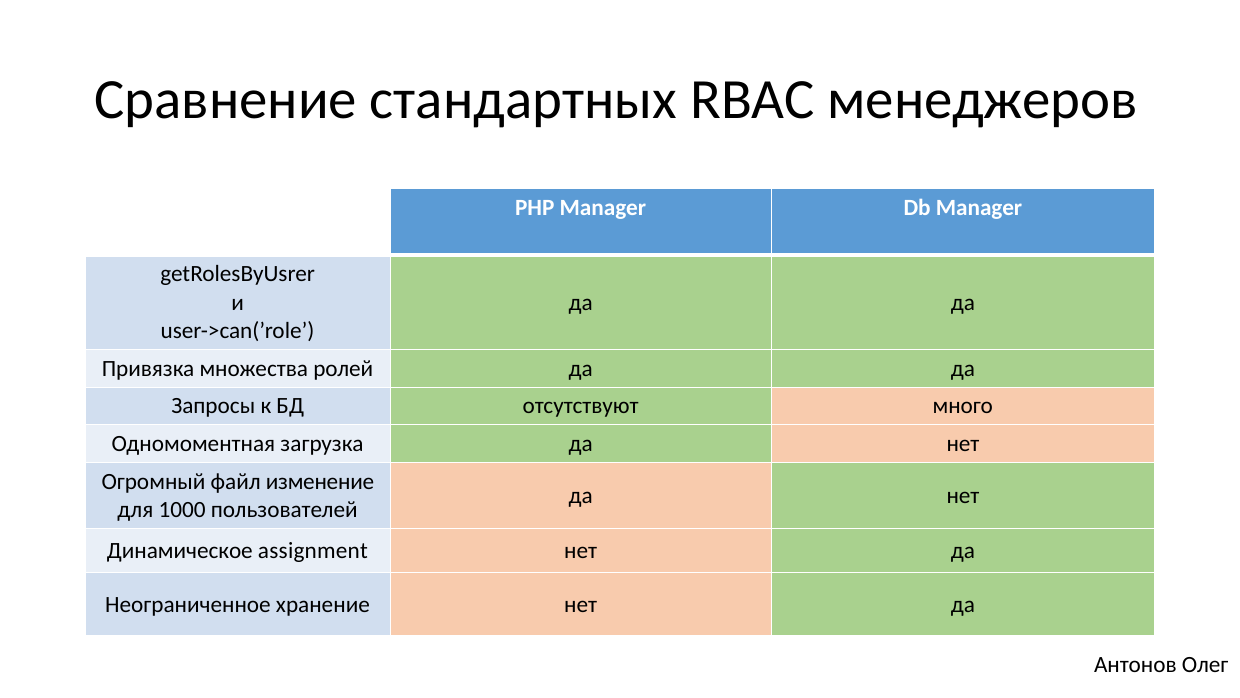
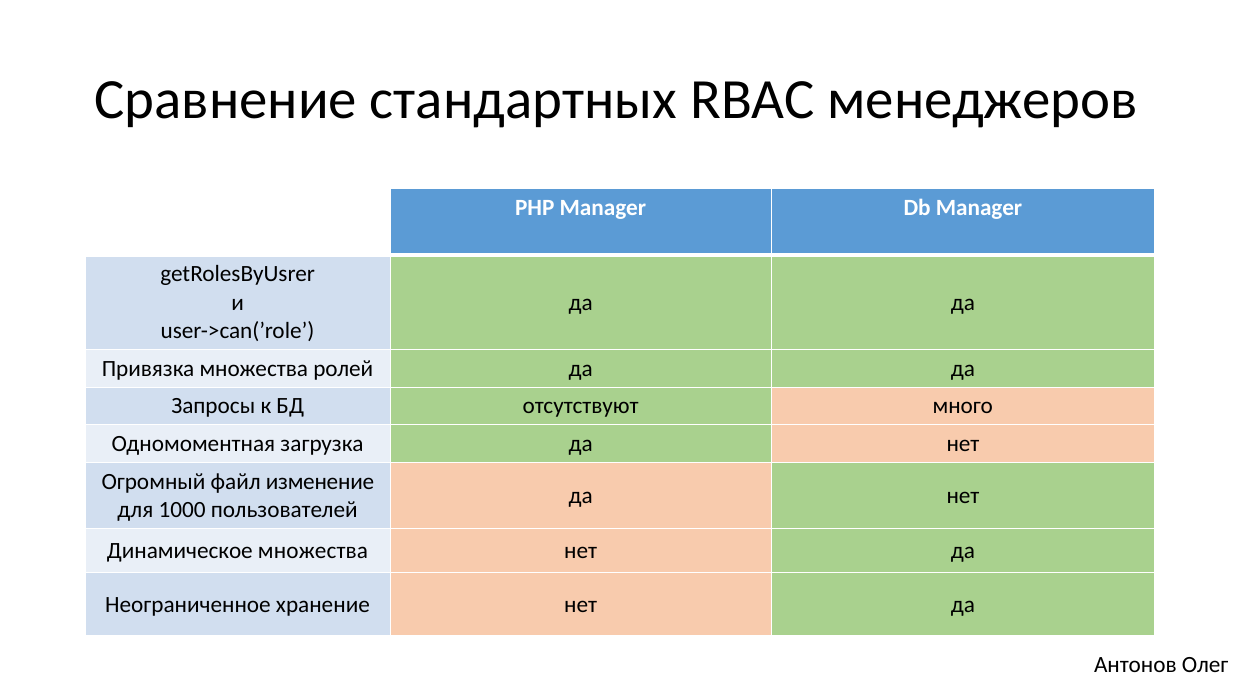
Динамическое assignment: assignment -> множества
